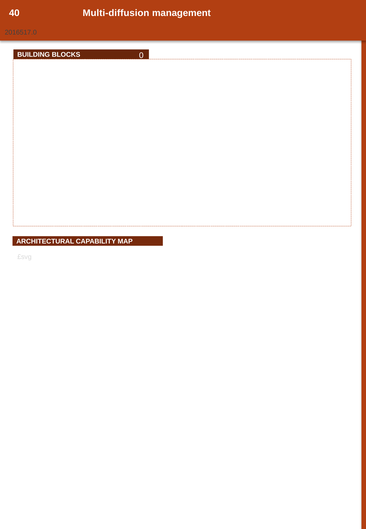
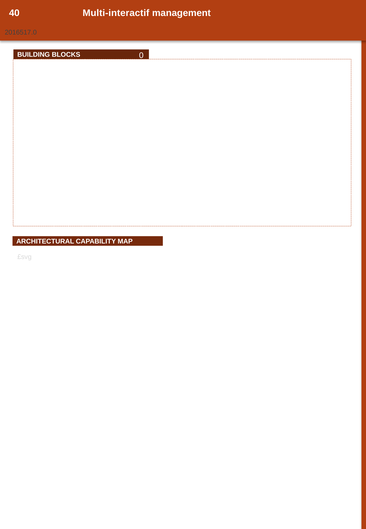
Multi-diffusion: Multi-diffusion -> Multi-interactif
